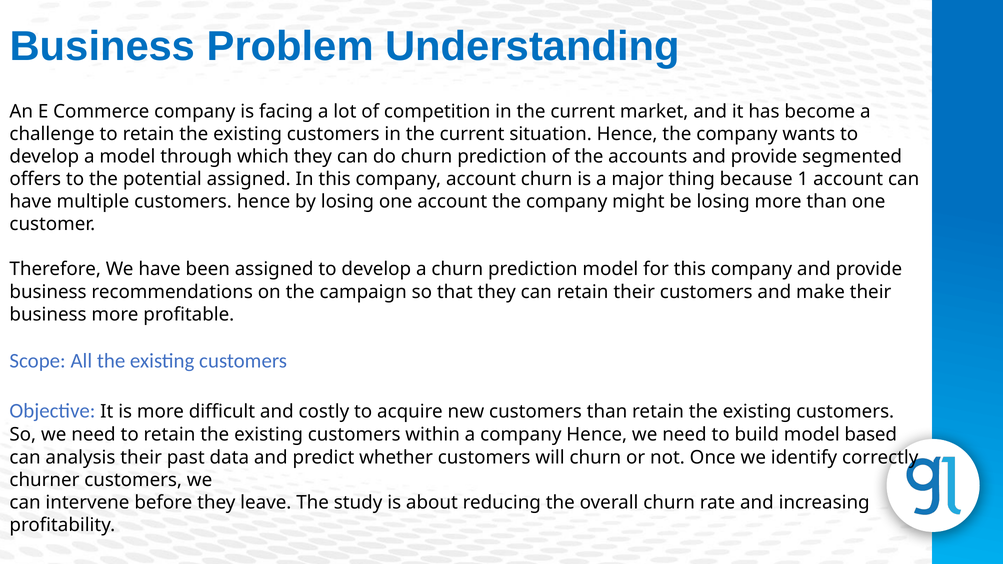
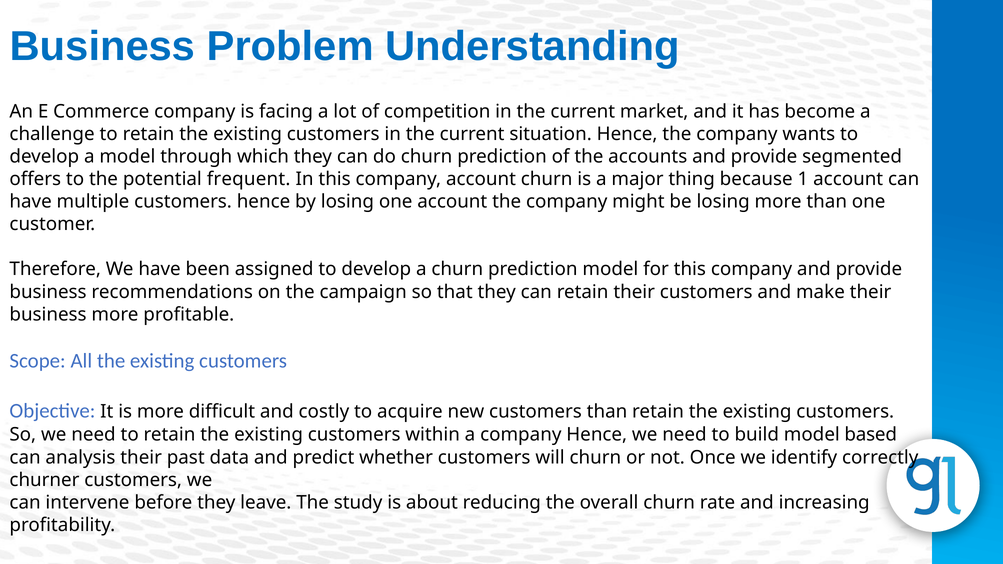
potential assigned: assigned -> frequent
